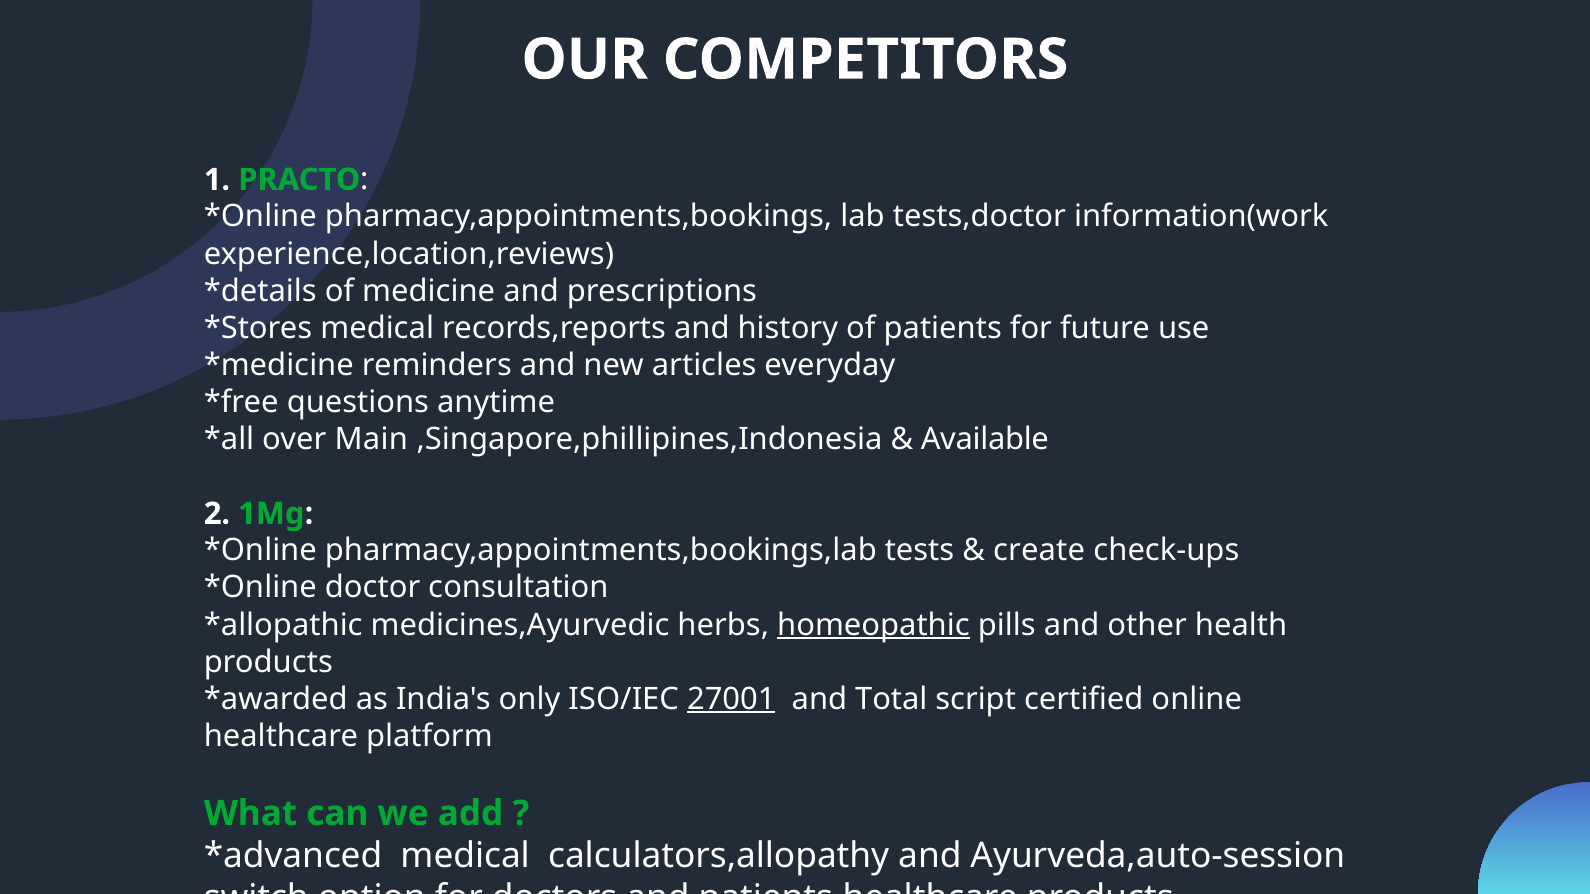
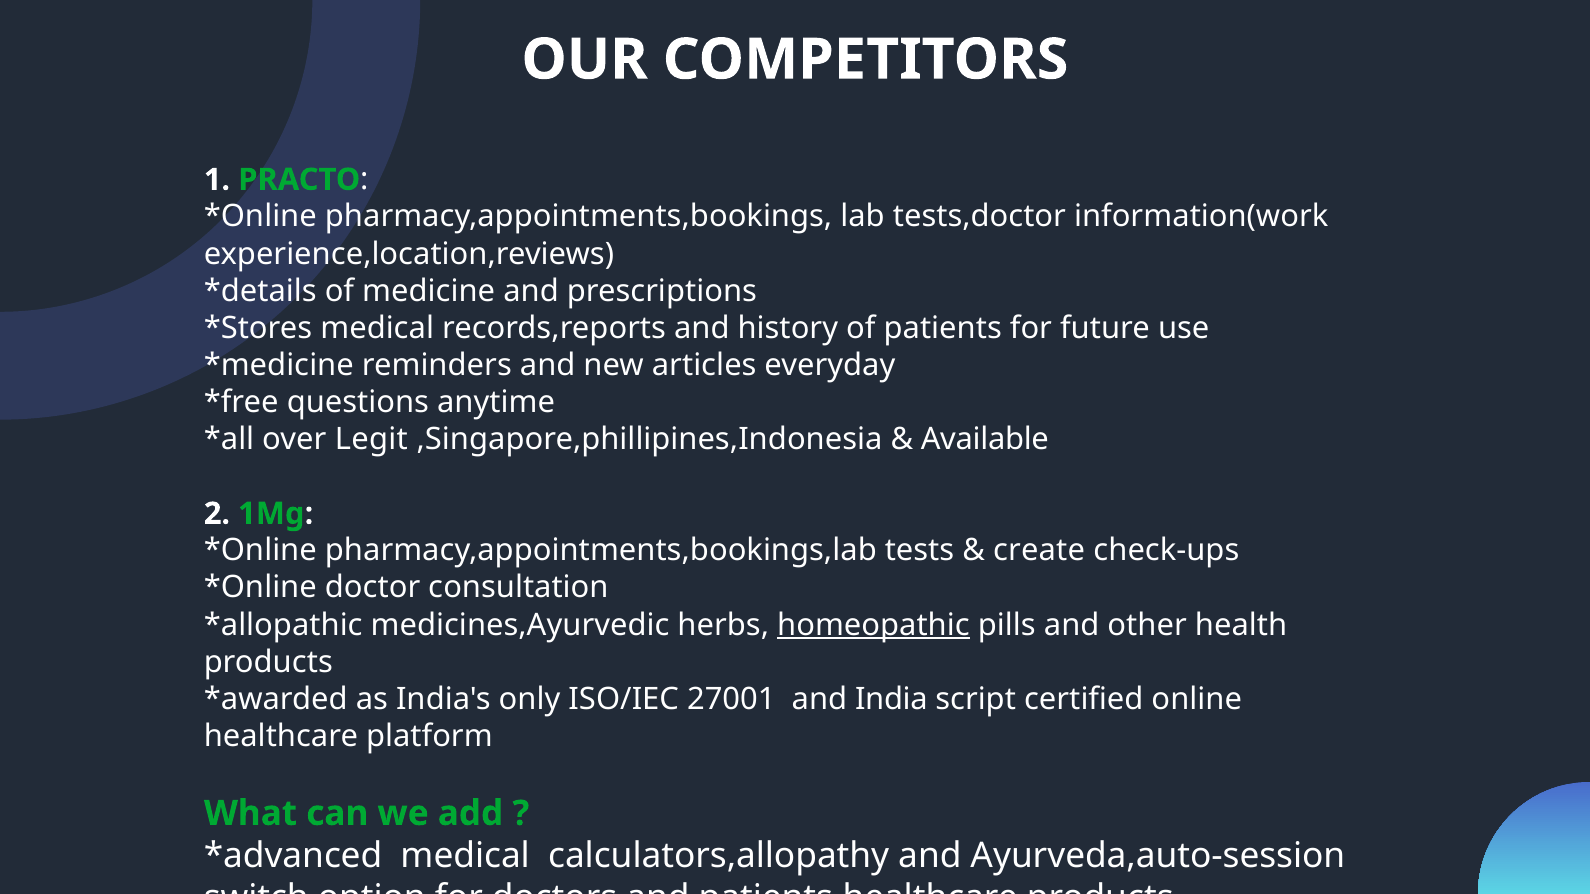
over Main: Main -> Legit
27001 underline: present -> none
Total: Total -> India
